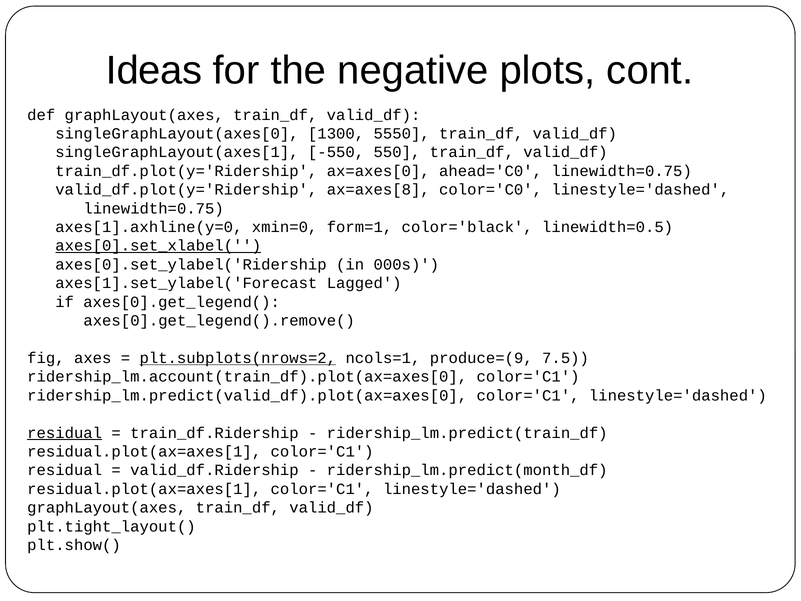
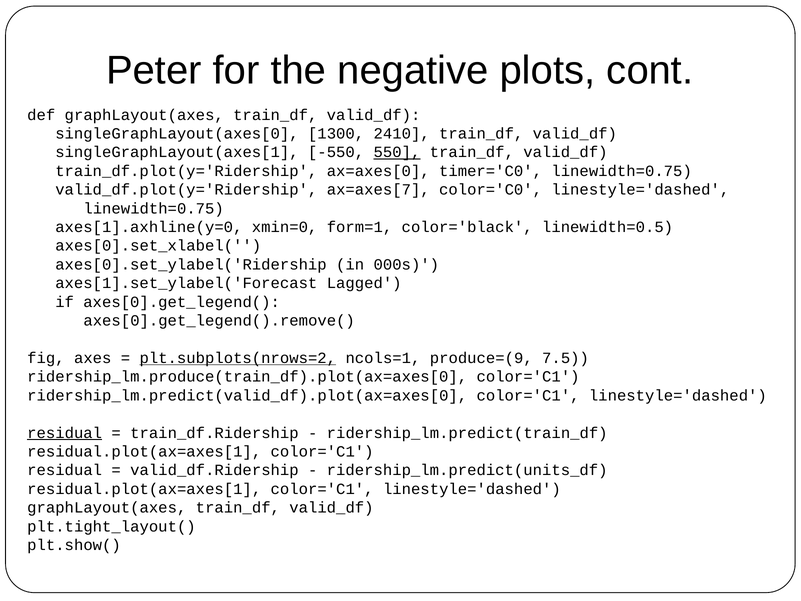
Ideas: Ideas -> Peter
5550: 5550 -> 2410
550 underline: none -> present
ahead='C0: ahead='C0 -> timer='C0
ax=axes[8: ax=axes[8 -> ax=axes[7
axes[0].set_xlabel( underline: present -> none
ridership_lm.account(train_df).plot(ax=axes[0: ridership_lm.account(train_df).plot(ax=axes[0 -> ridership_lm.produce(train_df).plot(ax=axes[0
ridership_lm.predict(month_df: ridership_lm.predict(month_df -> ridership_lm.predict(units_df
